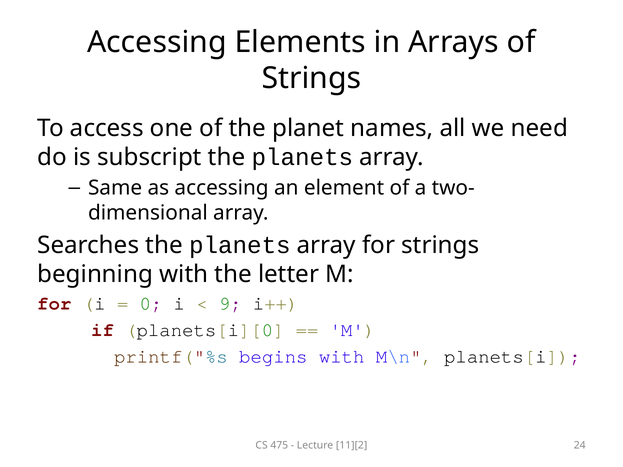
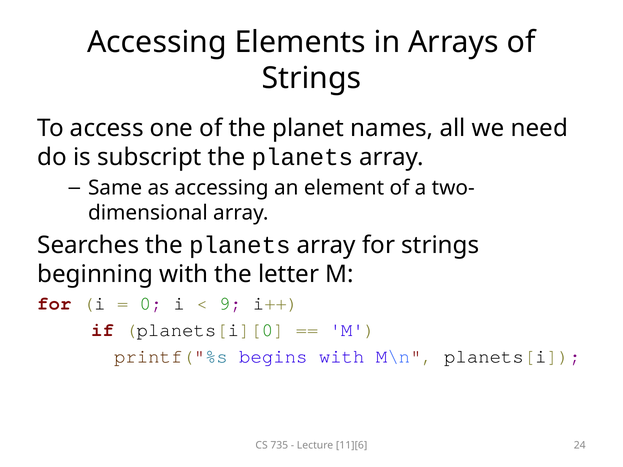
475: 475 -> 735
11][2: 11][2 -> 11][6
